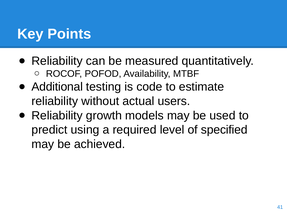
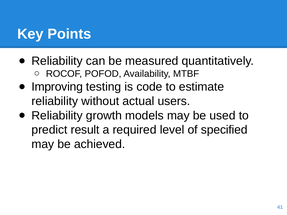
Additional: Additional -> Improving
using: using -> result
